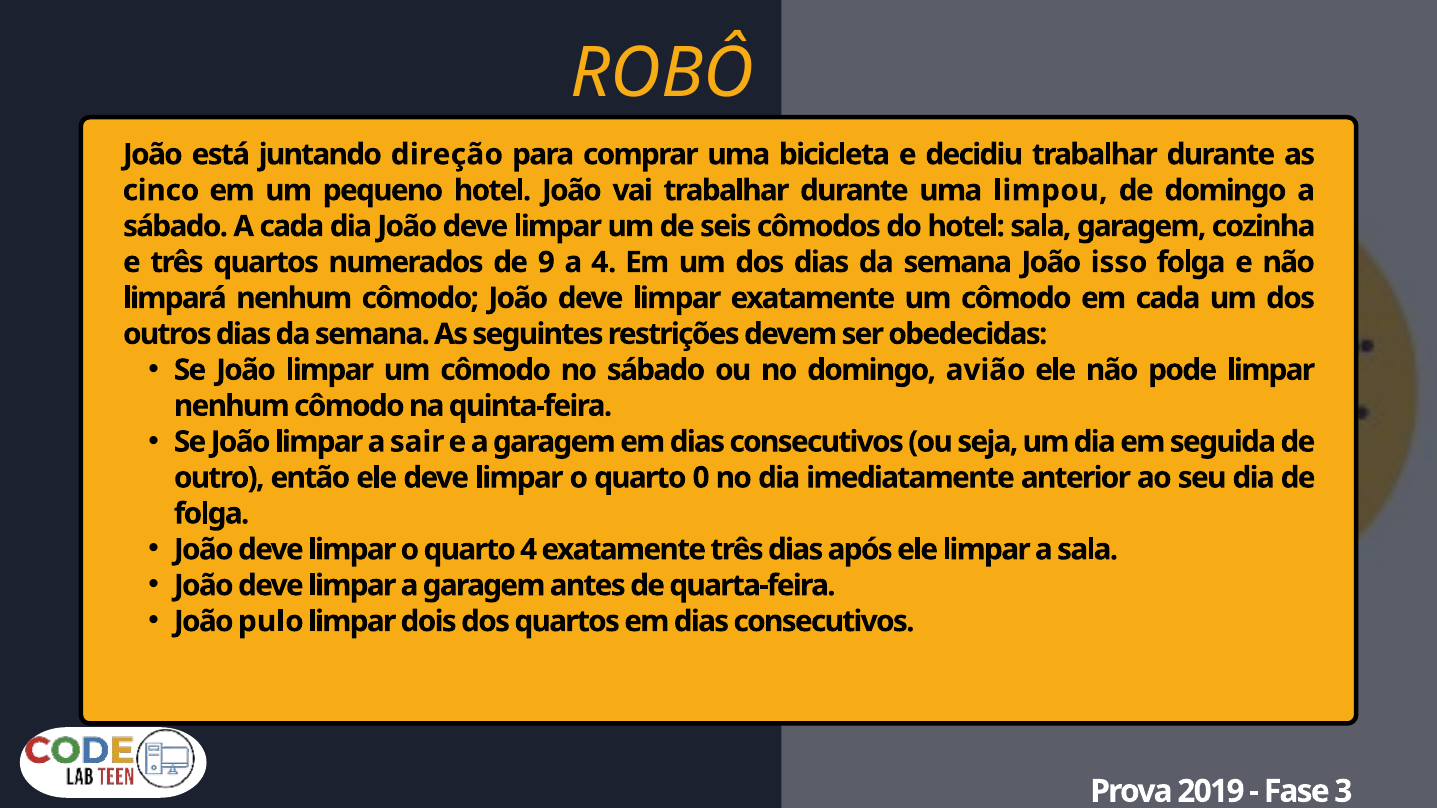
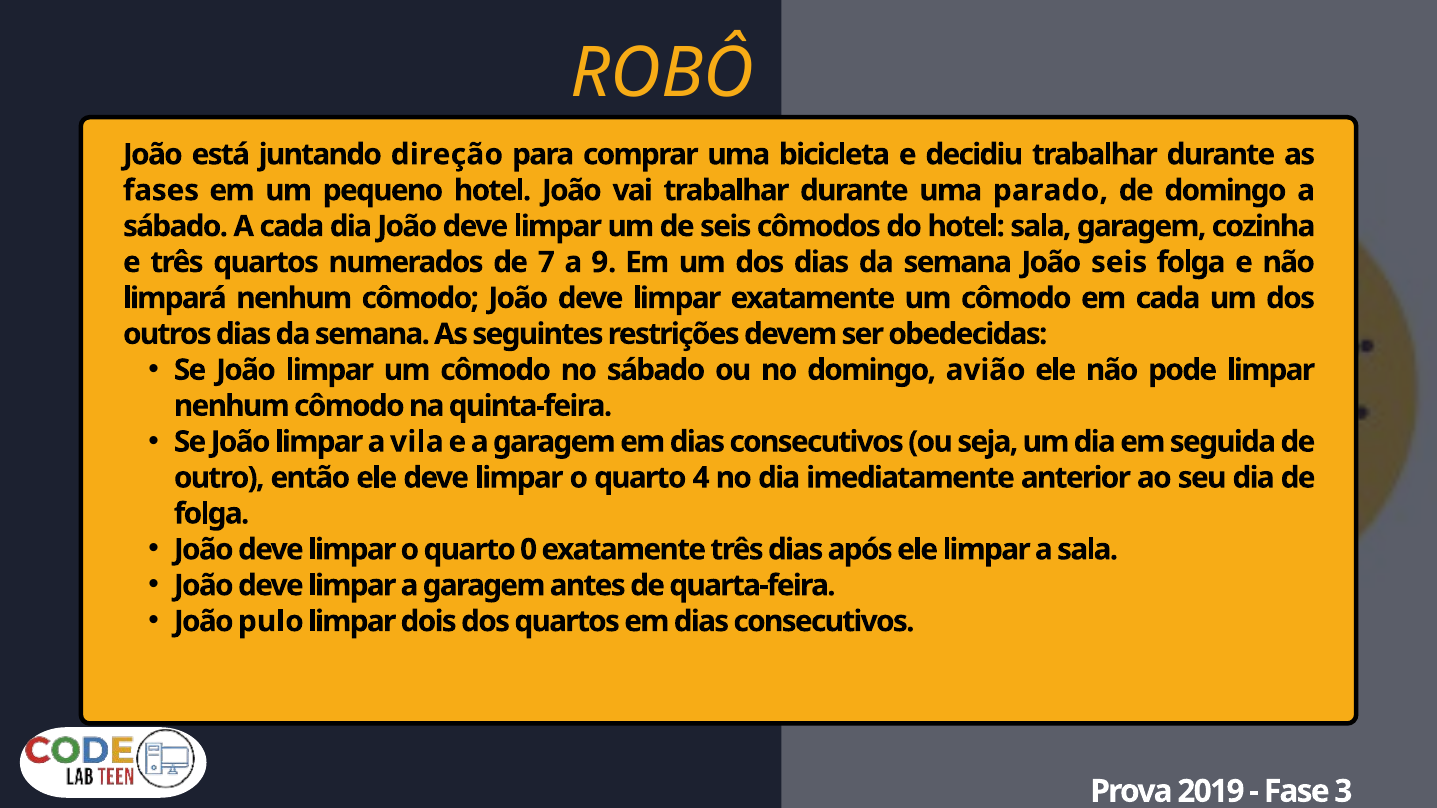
cinco: cinco -> fases
limpou: limpou -> parado
9: 9 -> 7
a 4: 4 -> 9
João isso: isso -> seis
sair: sair -> vila
0: 0 -> 4
quarto 4: 4 -> 0
